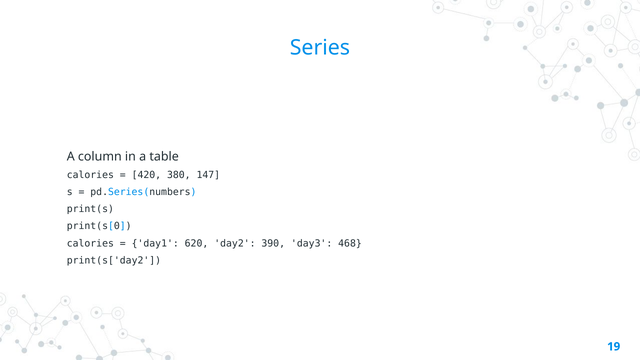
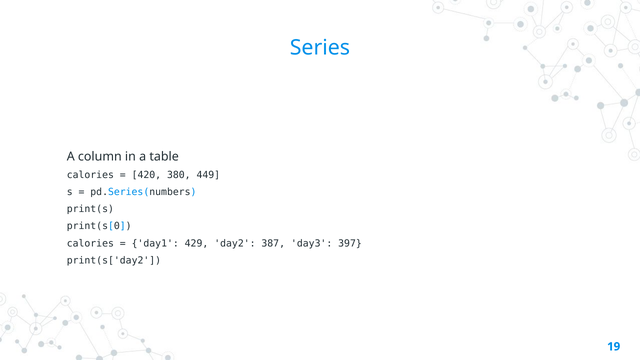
147: 147 -> 449
620: 620 -> 429
390: 390 -> 387
468: 468 -> 397
